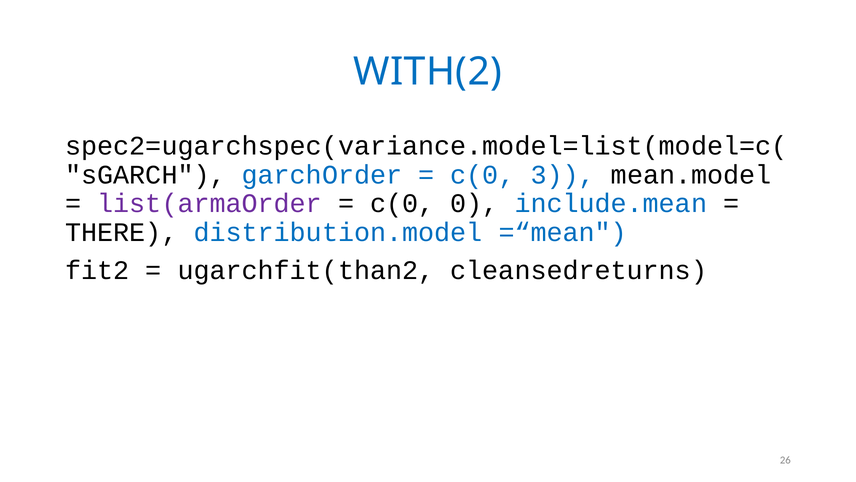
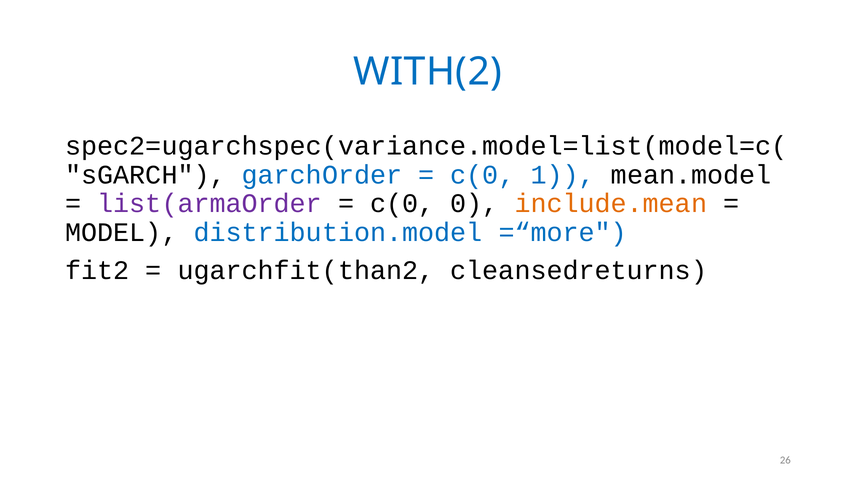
3: 3 -> 1
include.mean colour: blue -> orange
THERE: THERE -> MODEL
=“mean: =“mean -> =“more
